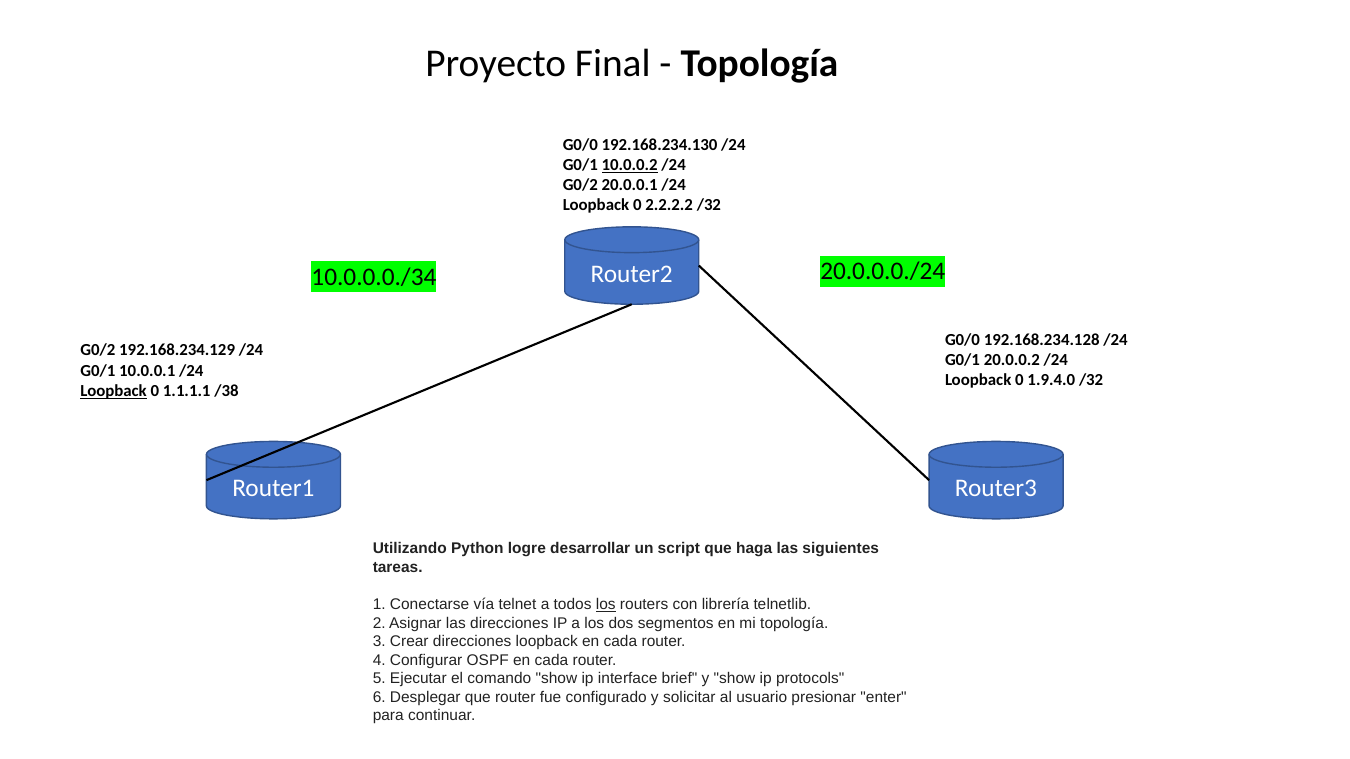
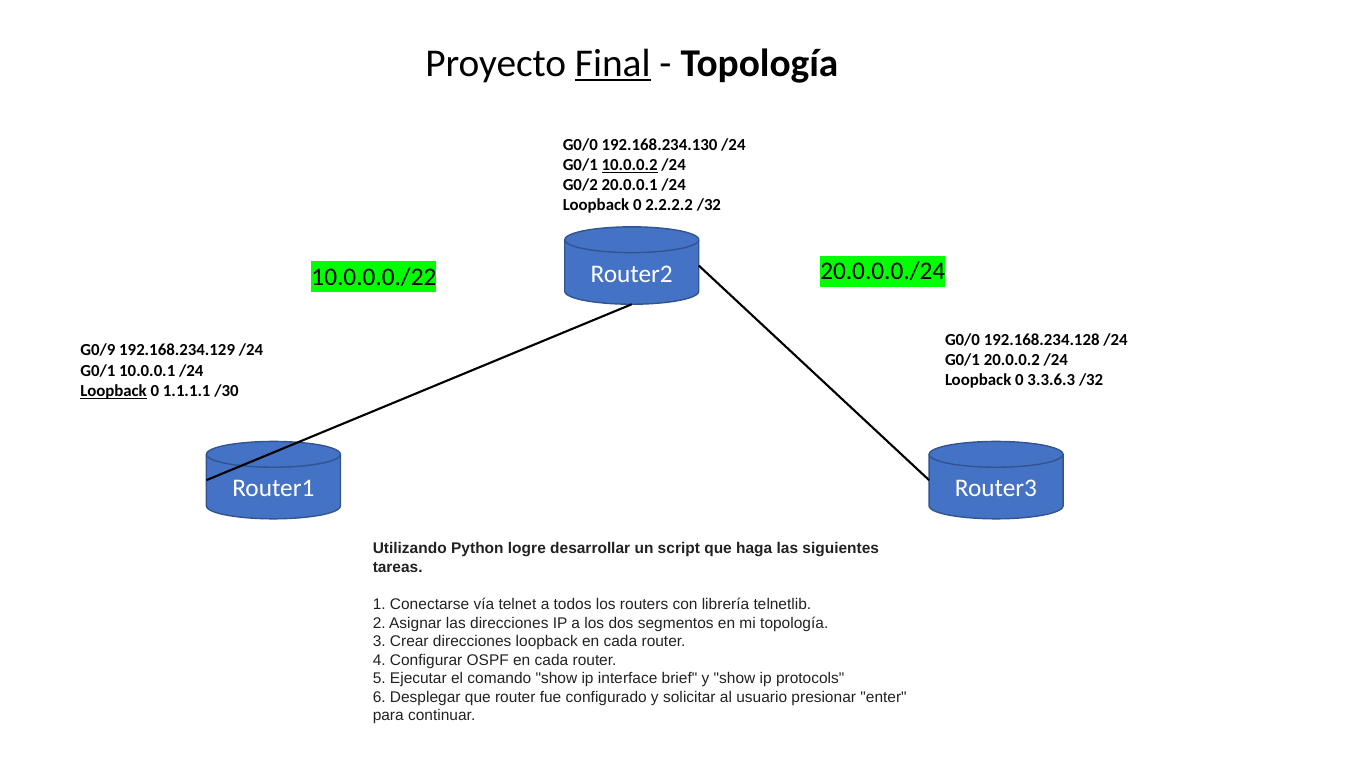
Final underline: none -> present
10.0.0.0./34: 10.0.0.0./34 -> 10.0.0.0./22
G0/2 at (98, 351): G0/2 -> G0/9
1.9.4.0: 1.9.4.0 -> 3.3.6.3
/38: /38 -> /30
los at (606, 605) underline: present -> none
